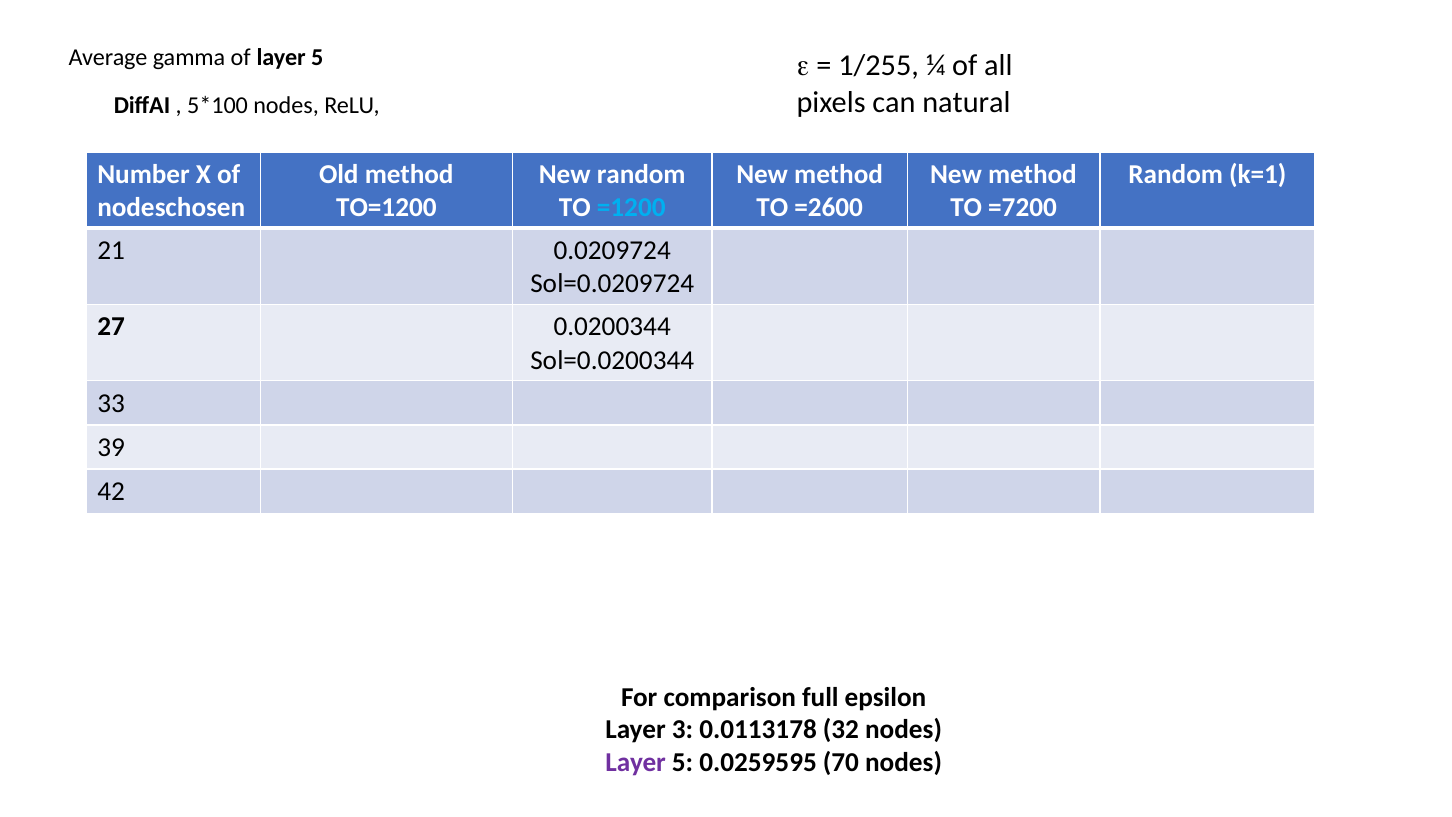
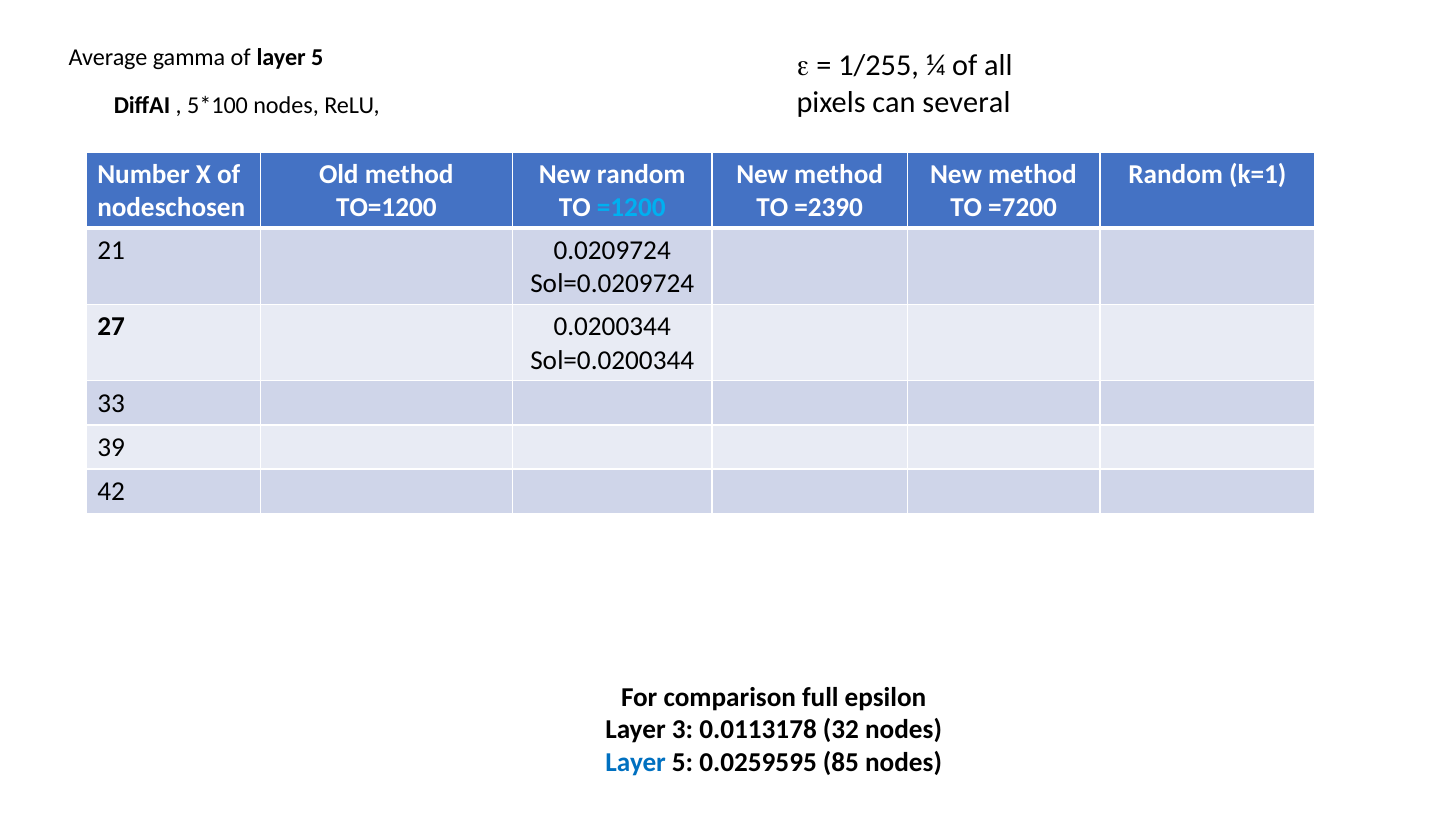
natural: natural -> several
=2600: =2600 -> =2390
Layer at (636, 762) colour: purple -> blue
70: 70 -> 85
